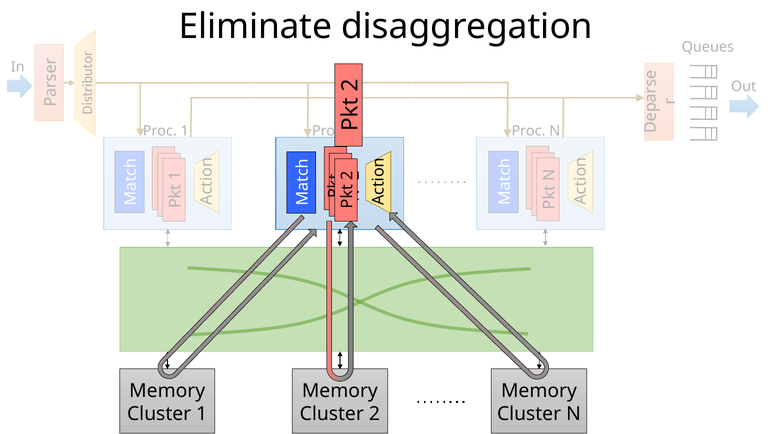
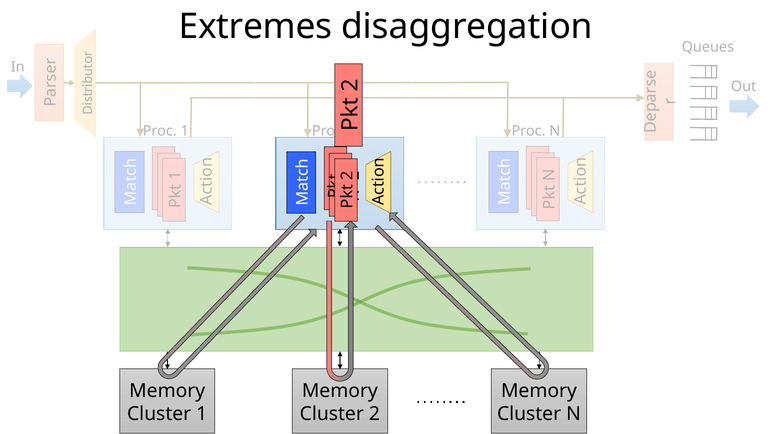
Eliminate: Eliminate -> Extremes
